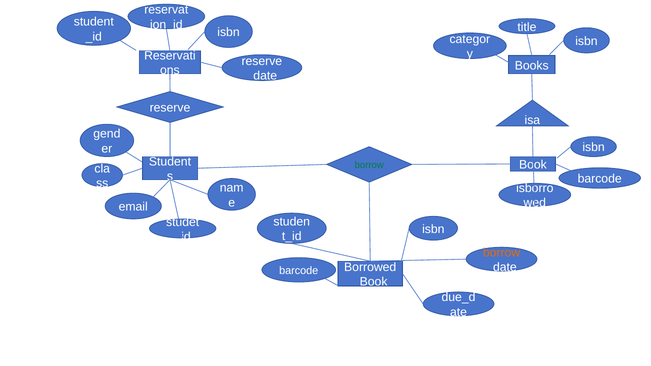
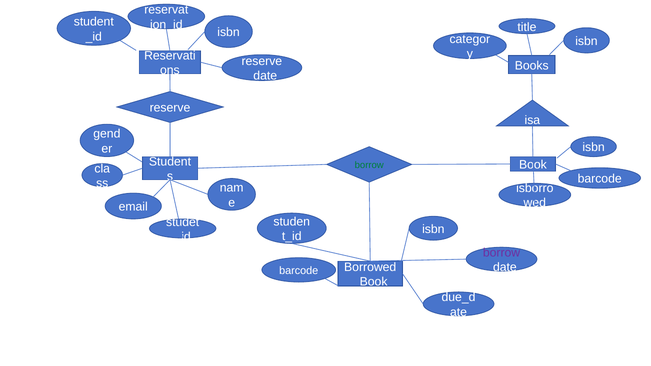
borrow at (502, 253) colour: orange -> purple
